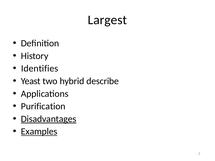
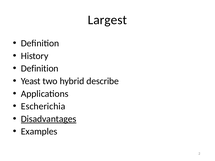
Identifies at (40, 69): Identifies -> Definition
Purification: Purification -> Escherichia
Examples underline: present -> none
